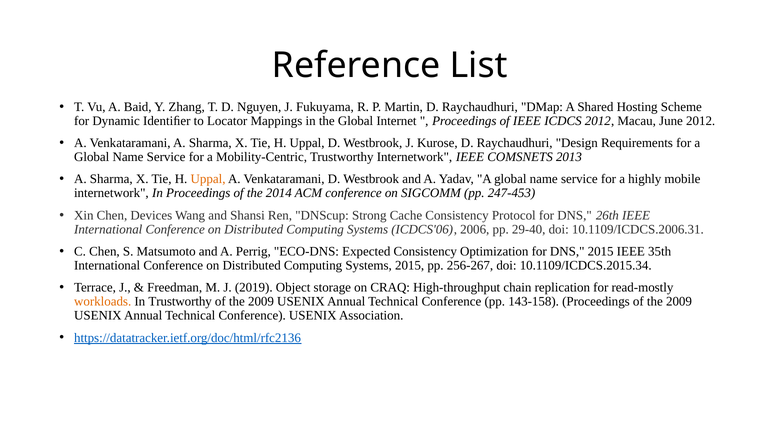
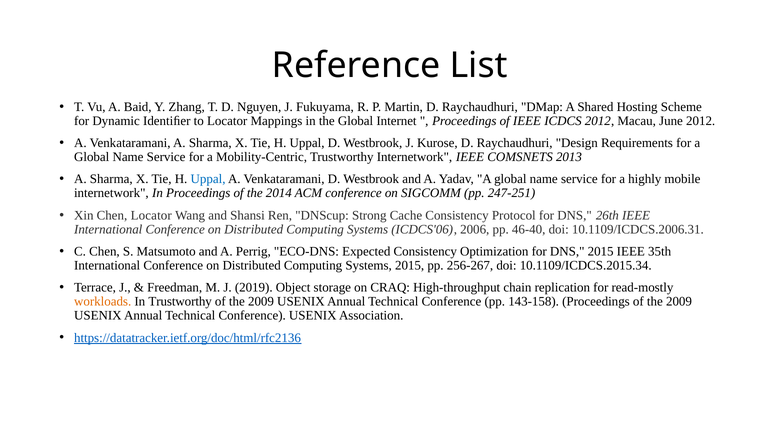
Uppal at (208, 179) colour: orange -> blue
247-453: 247-453 -> 247-251
Chen Devices: Devices -> Locator
29-40: 29-40 -> 46-40
